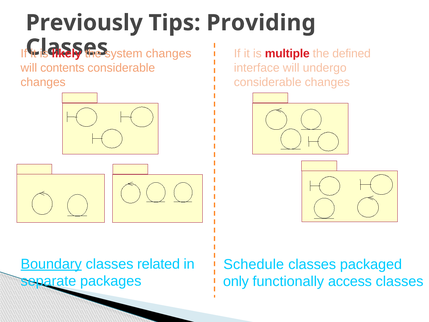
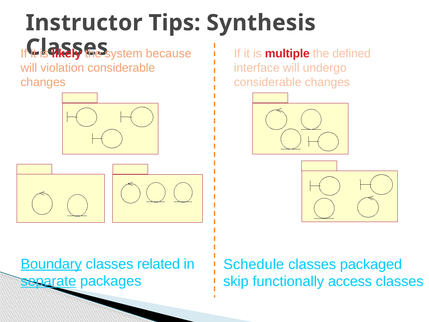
Previously: Previously -> Instructor
Providing: Providing -> Synthesis
system changes: changes -> because
contents: contents -> violation
separate underline: none -> present
only: only -> skip
